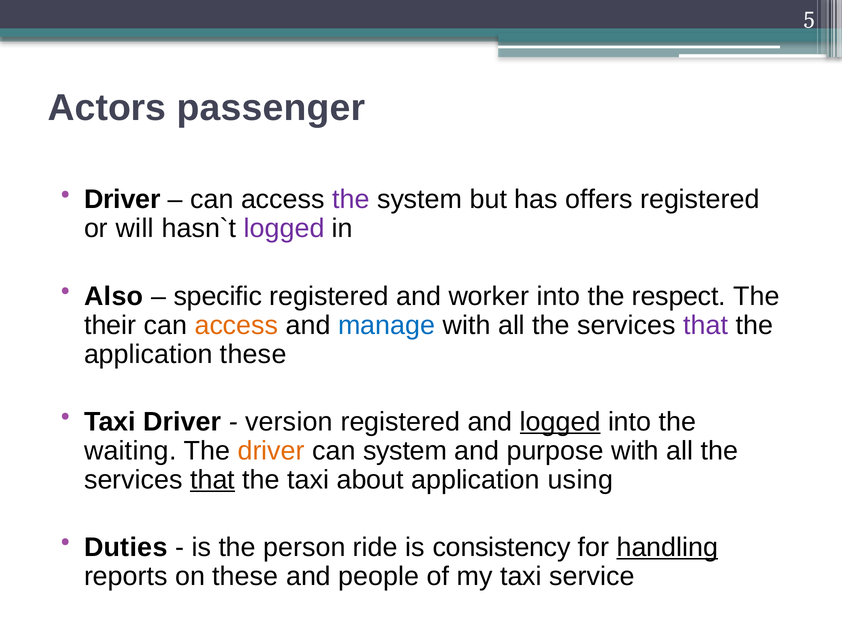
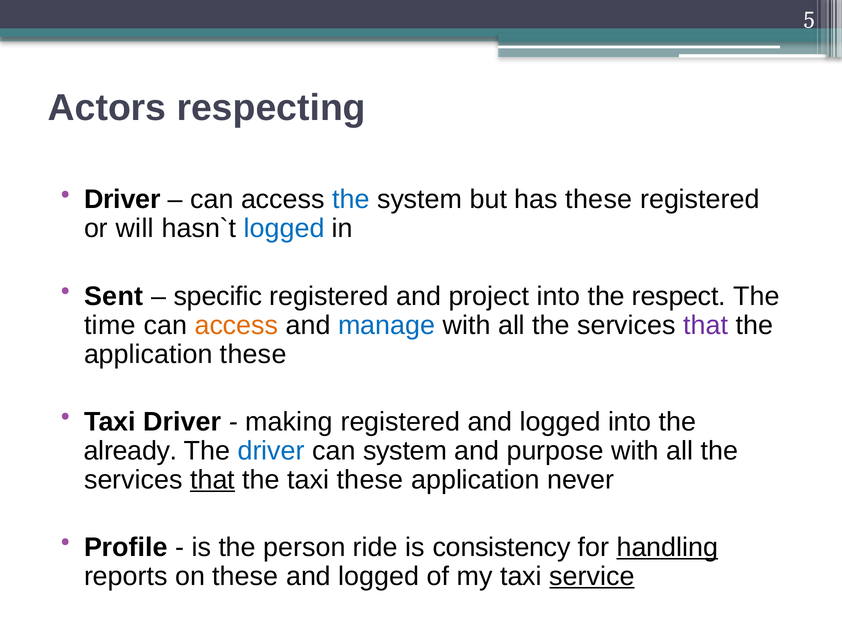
passenger: passenger -> respecting
the at (351, 200) colour: purple -> blue
has offers: offers -> these
logged at (284, 229) colour: purple -> blue
Also: Also -> Sent
worker: worker -> project
their: their -> time
version: version -> making
logged at (560, 422) underline: present -> none
waiting: waiting -> already
driver at (271, 451) colour: orange -> blue
taxi about: about -> these
using: using -> never
Duties: Duties -> Profile
people at (379, 577): people -> logged
service underline: none -> present
